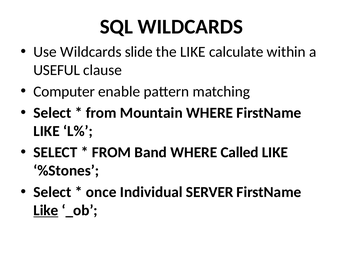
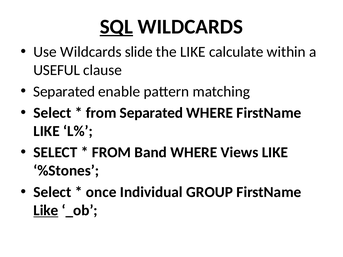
SQL underline: none -> present
Computer at (64, 92): Computer -> Separated
from Mountain: Mountain -> Separated
Called: Called -> Views
SERVER: SERVER -> GROUP
